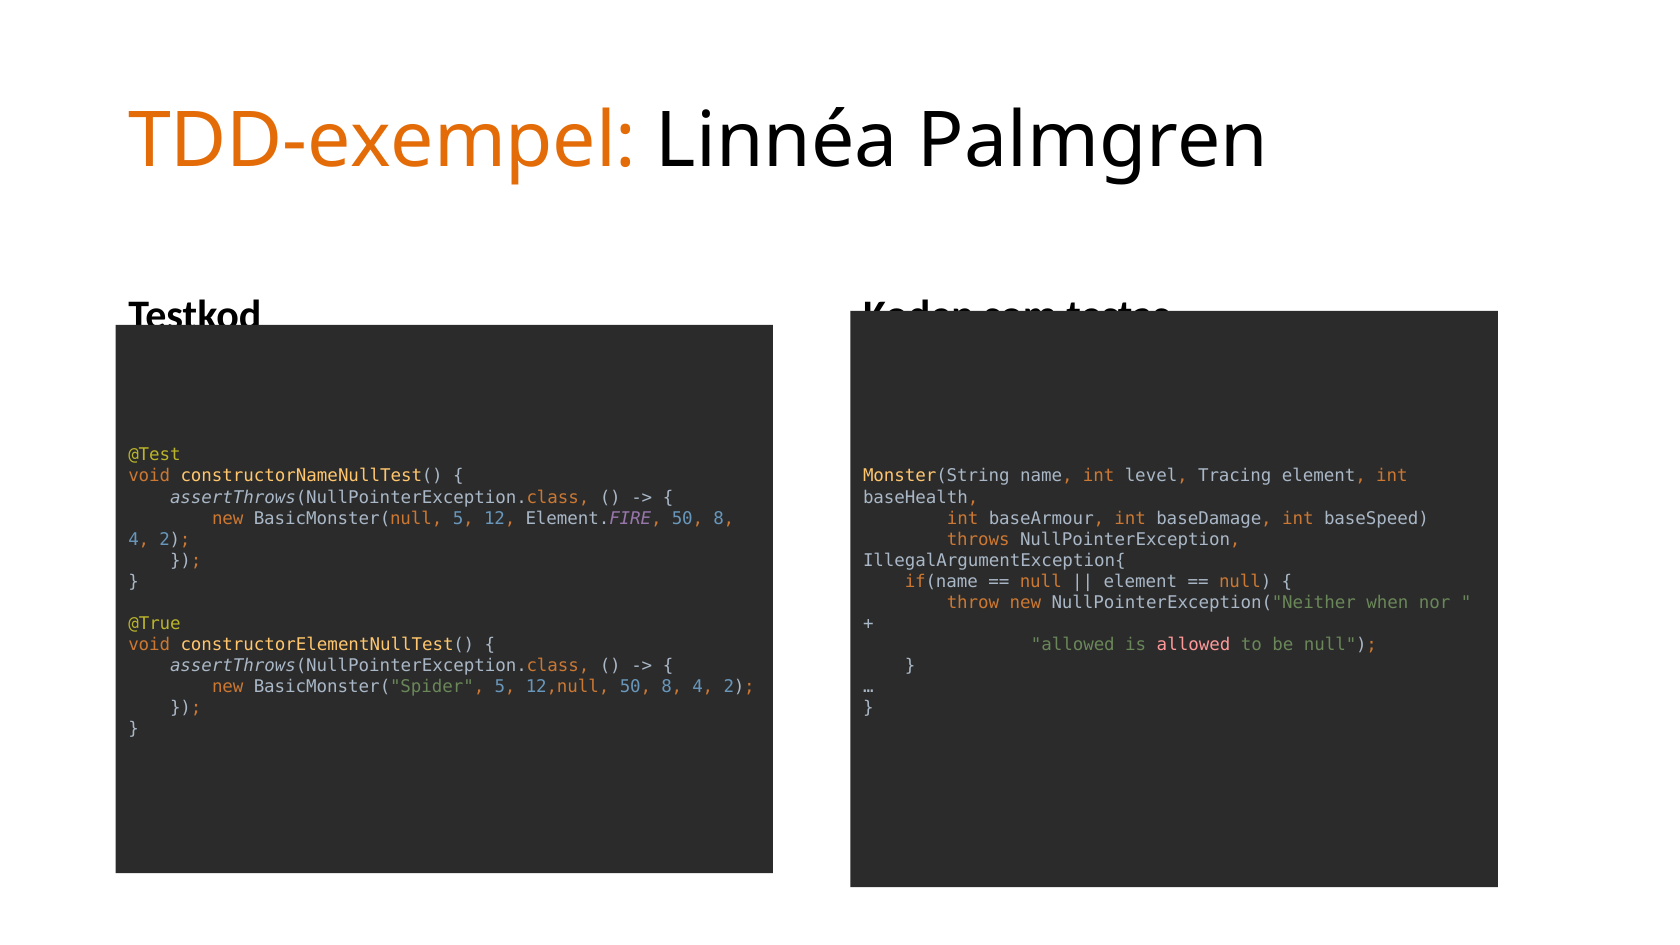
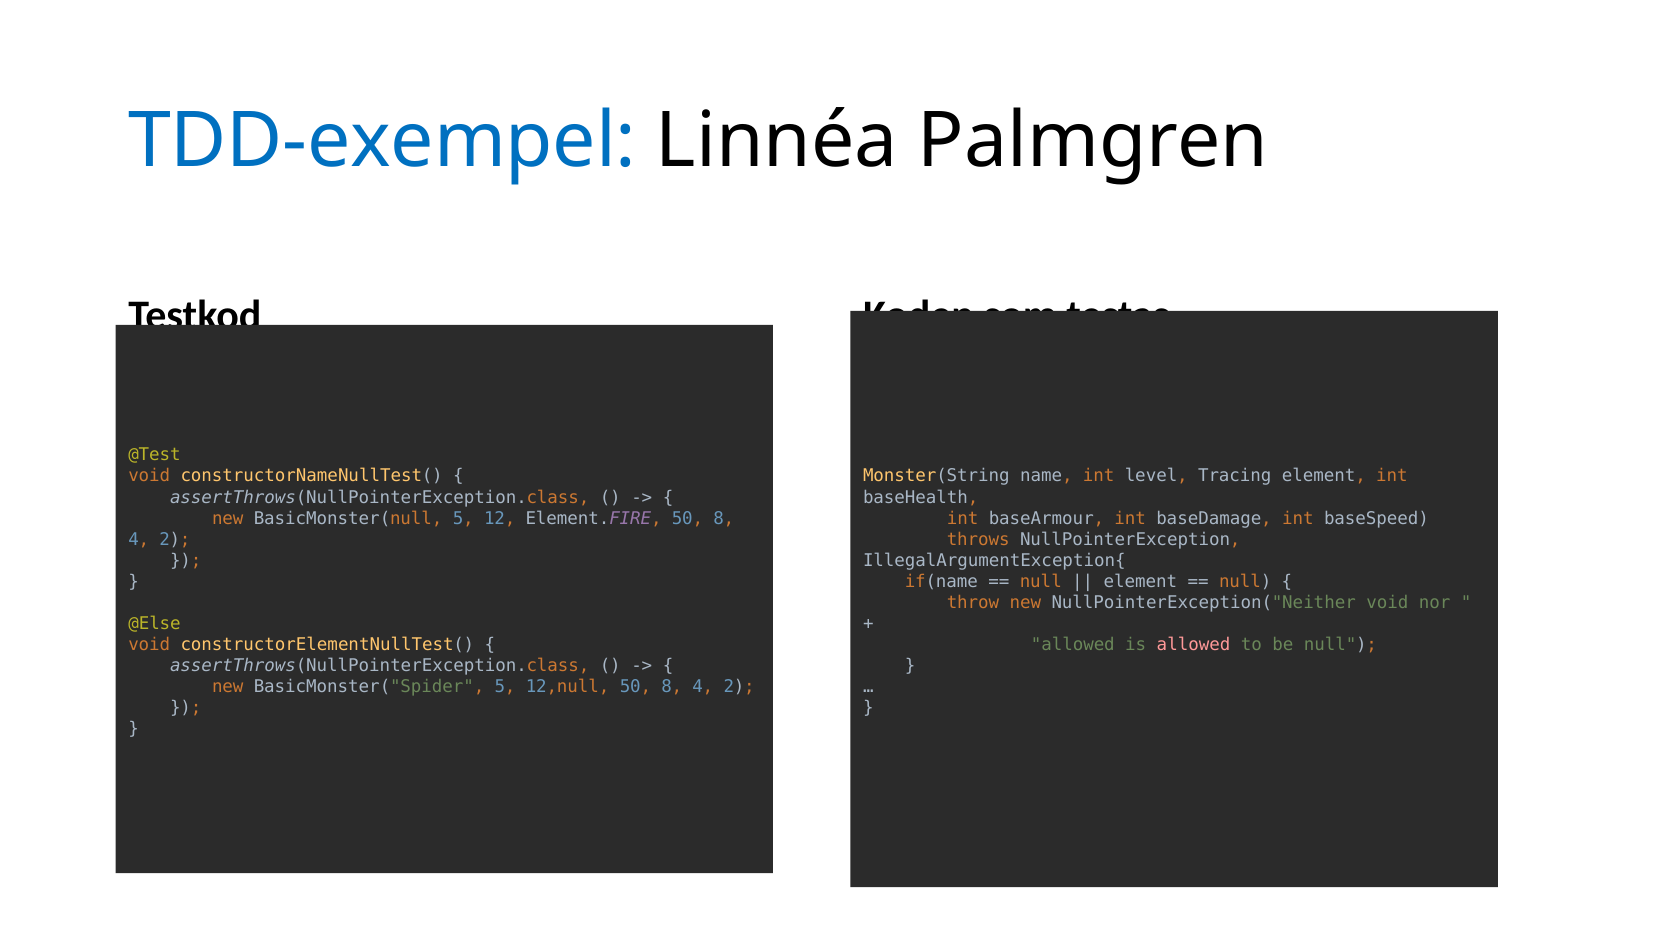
TDD-exempel colour: orange -> blue
NullPointerException("Neither when: when -> void
@True: @True -> @Else
